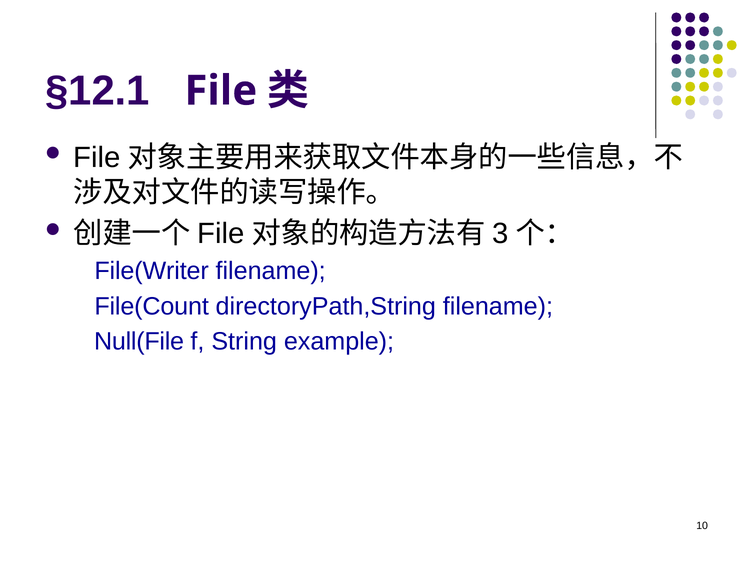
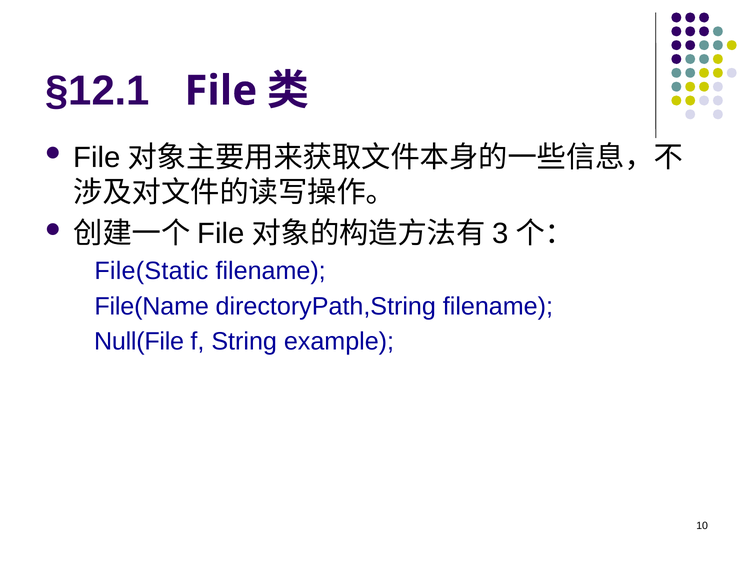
File(Writer: File(Writer -> File(Static
File(Count: File(Count -> File(Name
